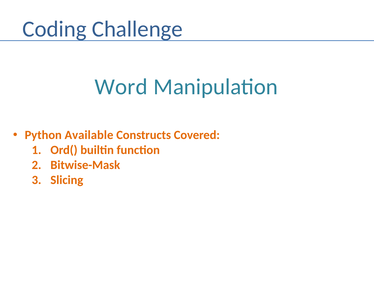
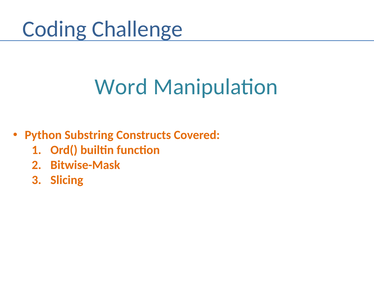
Available: Available -> Substring
